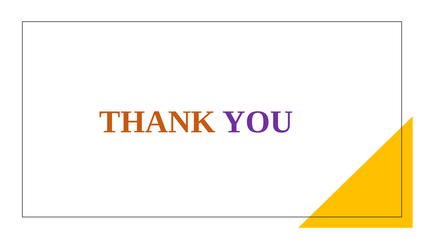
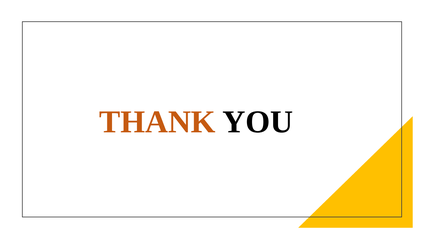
YOU colour: purple -> black
